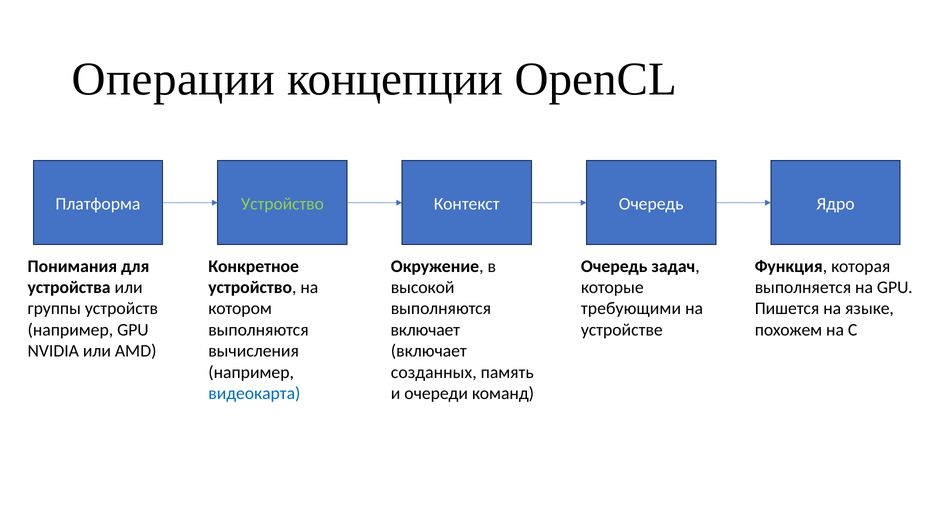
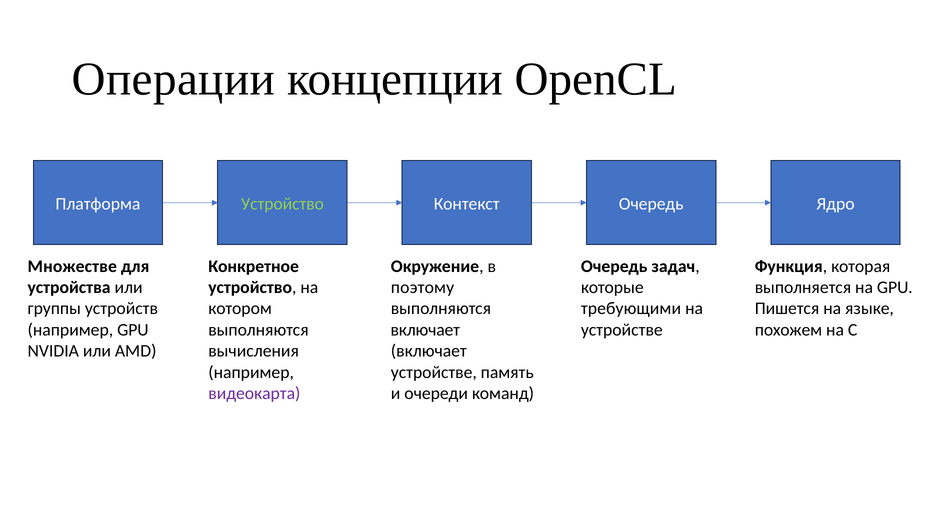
Понимания: Понимания -> Множестве
высокой: высокой -> поэтому
созданных at (434, 372): созданных -> устройстве
видеокарта colour: blue -> purple
